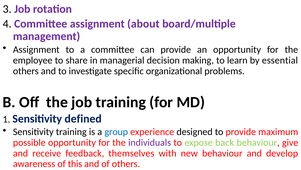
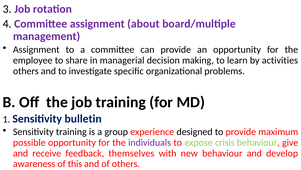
essential: essential -> activities
defined: defined -> bulletin
group colour: blue -> black
back: back -> crisis
